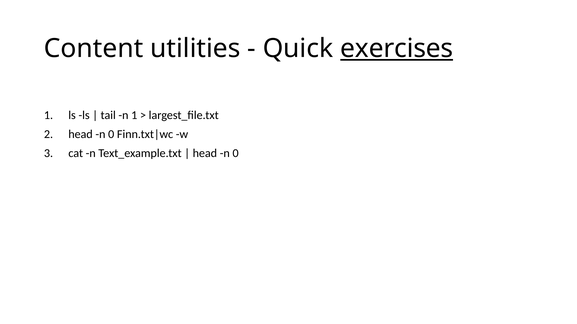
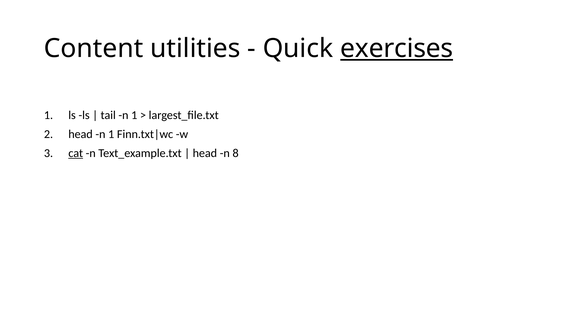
0 at (111, 134): 0 -> 1
cat underline: none -> present
0 at (236, 153): 0 -> 8
